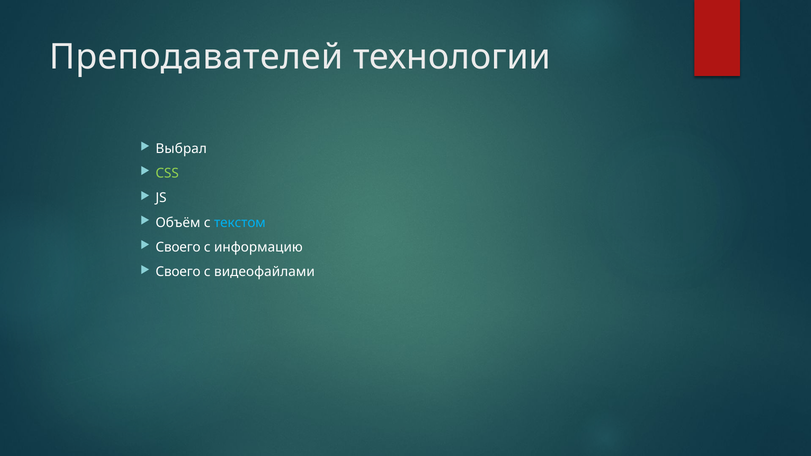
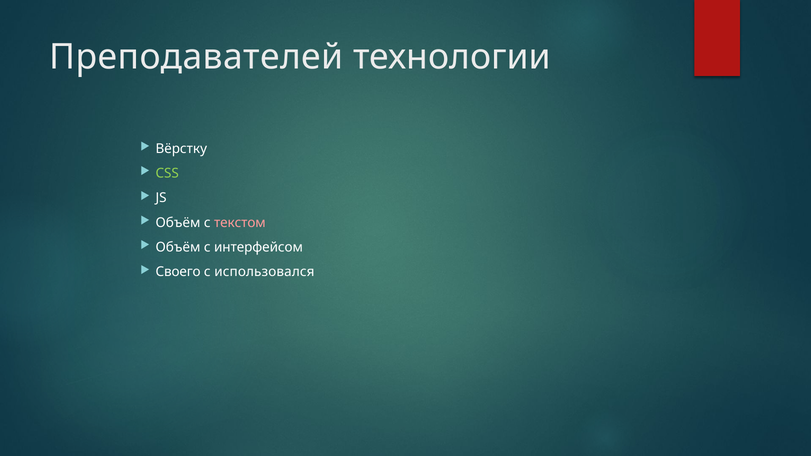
Выбрал: Выбрал -> Вёрстку
текстом colour: light blue -> pink
Своего at (178, 247): Своего -> Объём
информацию: информацию -> интерфейсом
видеофайлами: видеофайлами -> использовался
